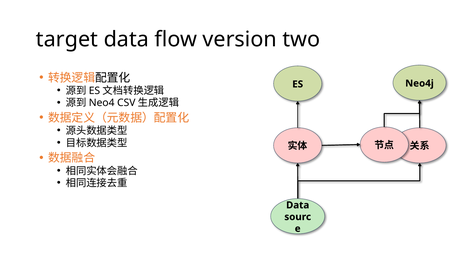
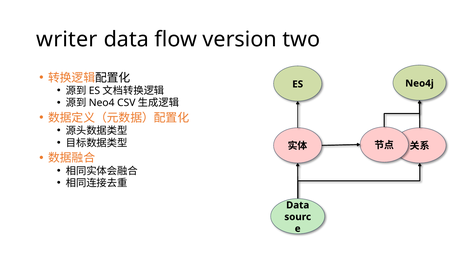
target: target -> writer
